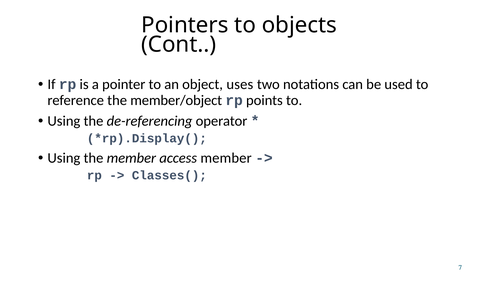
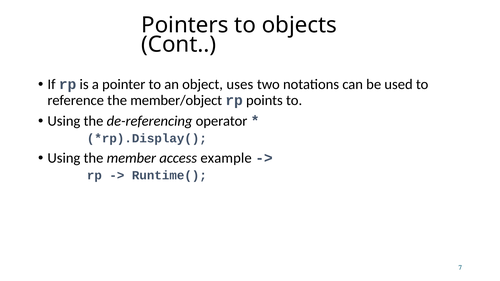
access member: member -> example
Classes(: Classes( -> Runtime(
